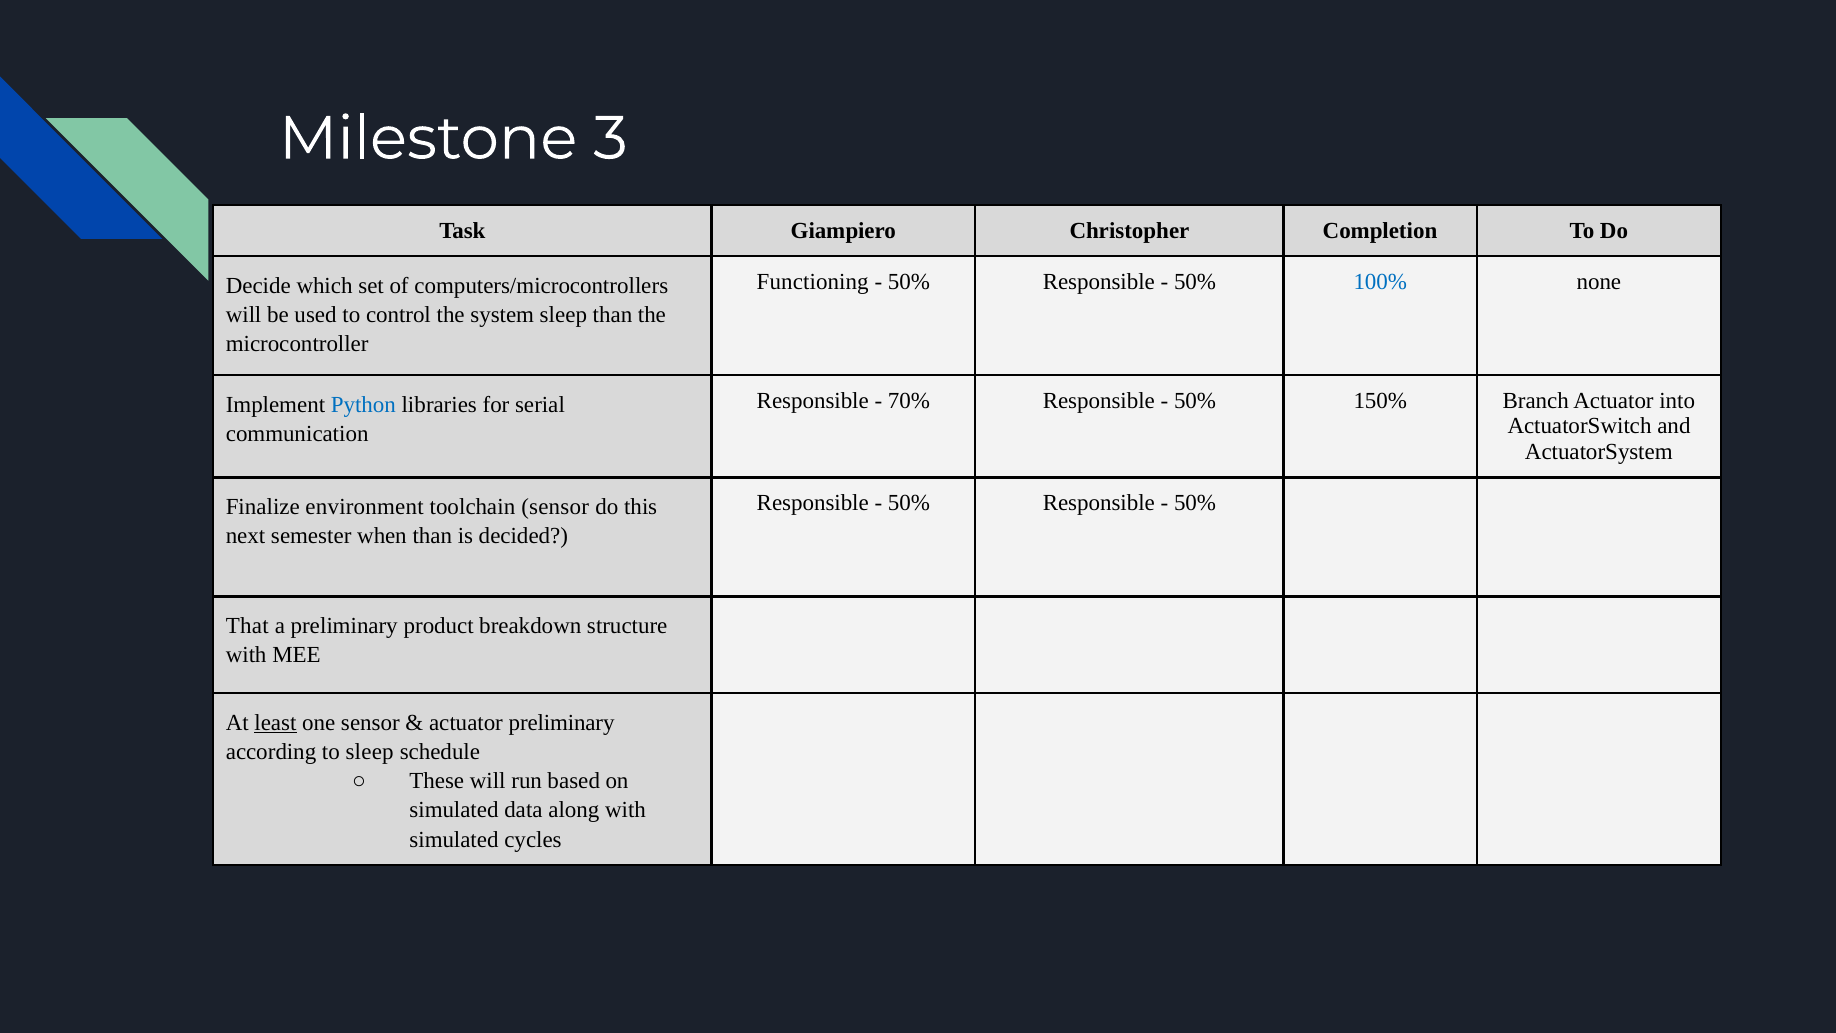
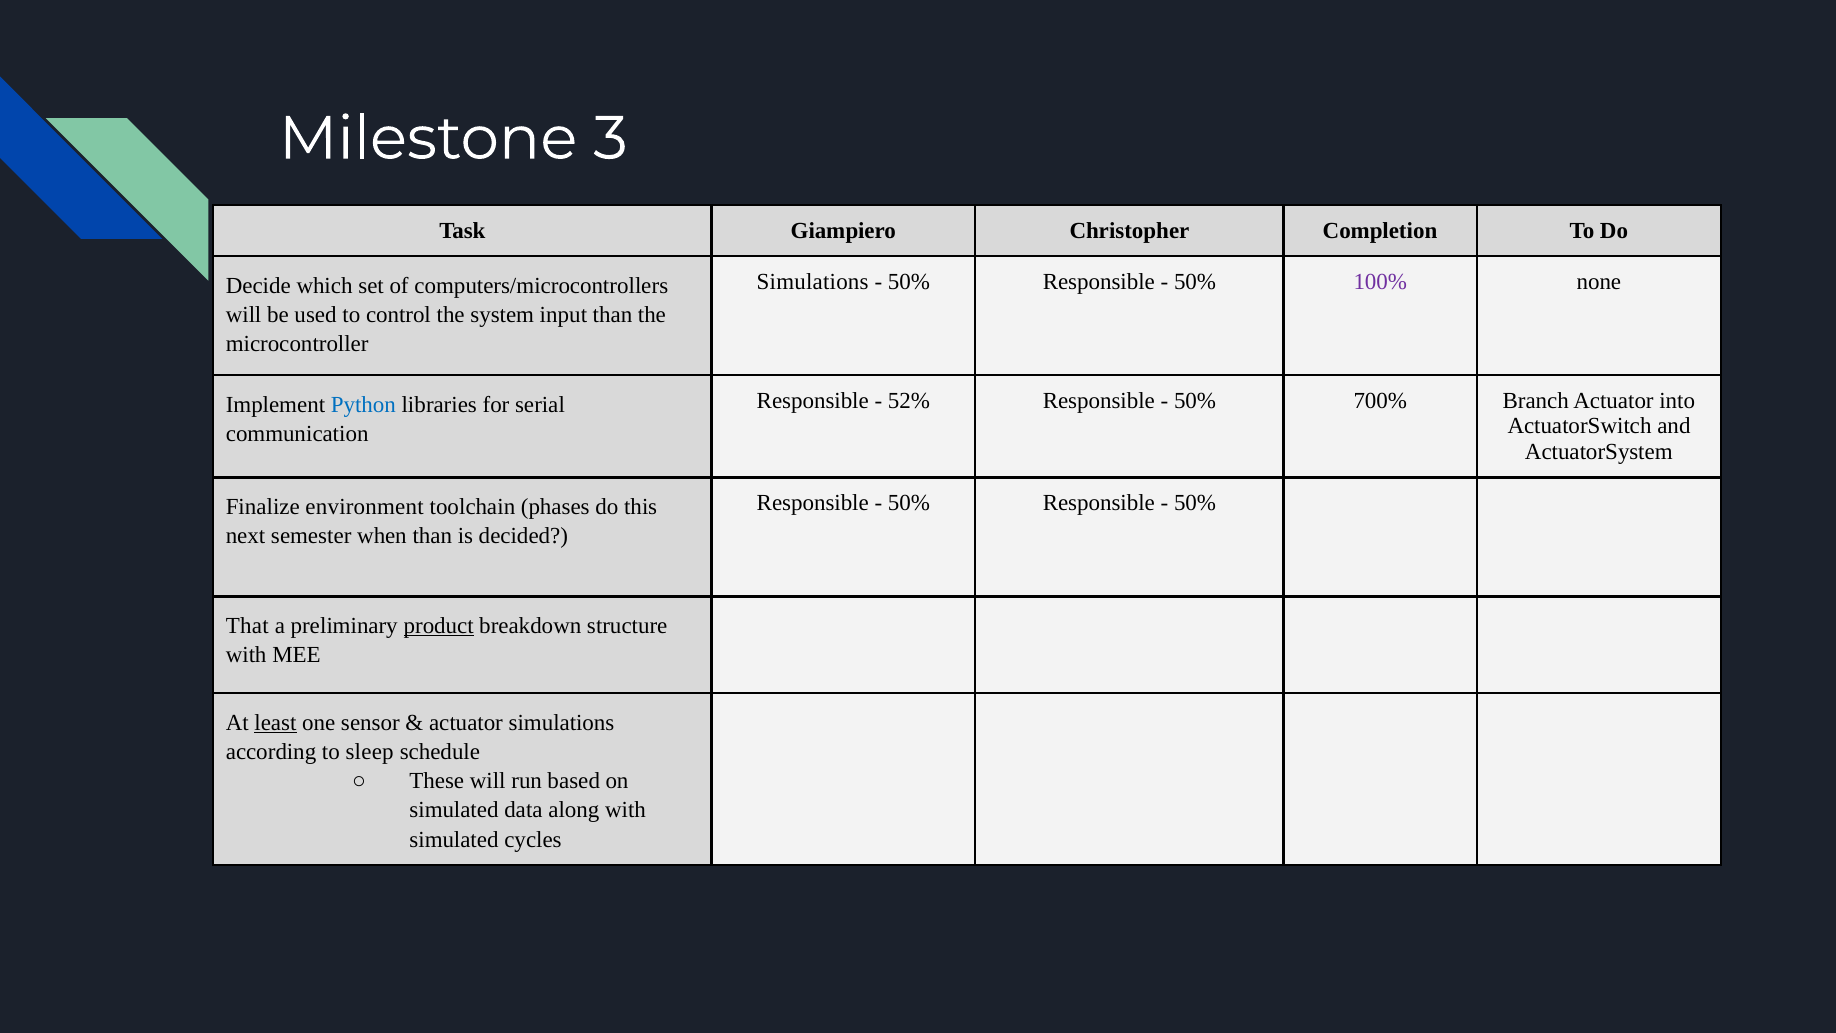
Functioning at (813, 282): Functioning -> Simulations
100% colour: blue -> purple
system sleep: sleep -> input
70%: 70% -> 52%
150%: 150% -> 700%
toolchain sensor: sensor -> phases
product underline: none -> present
actuator preliminary: preliminary -> simulations
